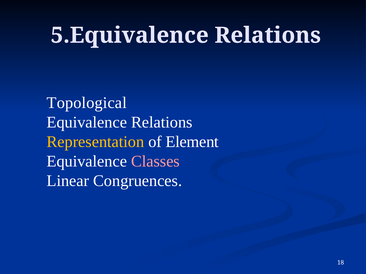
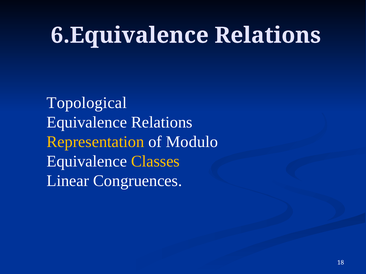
5.Equivalence: 5.Equivalence -> 6.Equivalence
Element: Element -> Modulo
Classes colour: pink -> yellow
